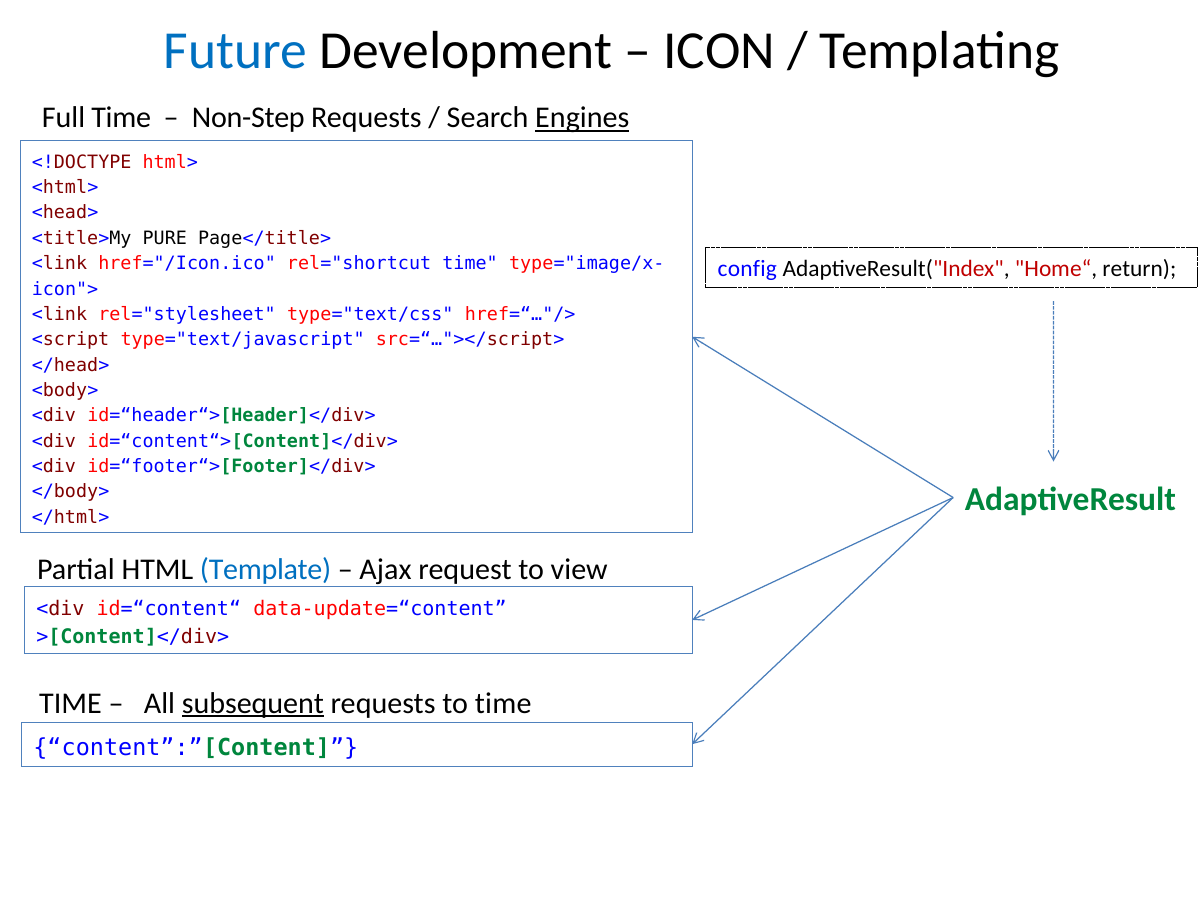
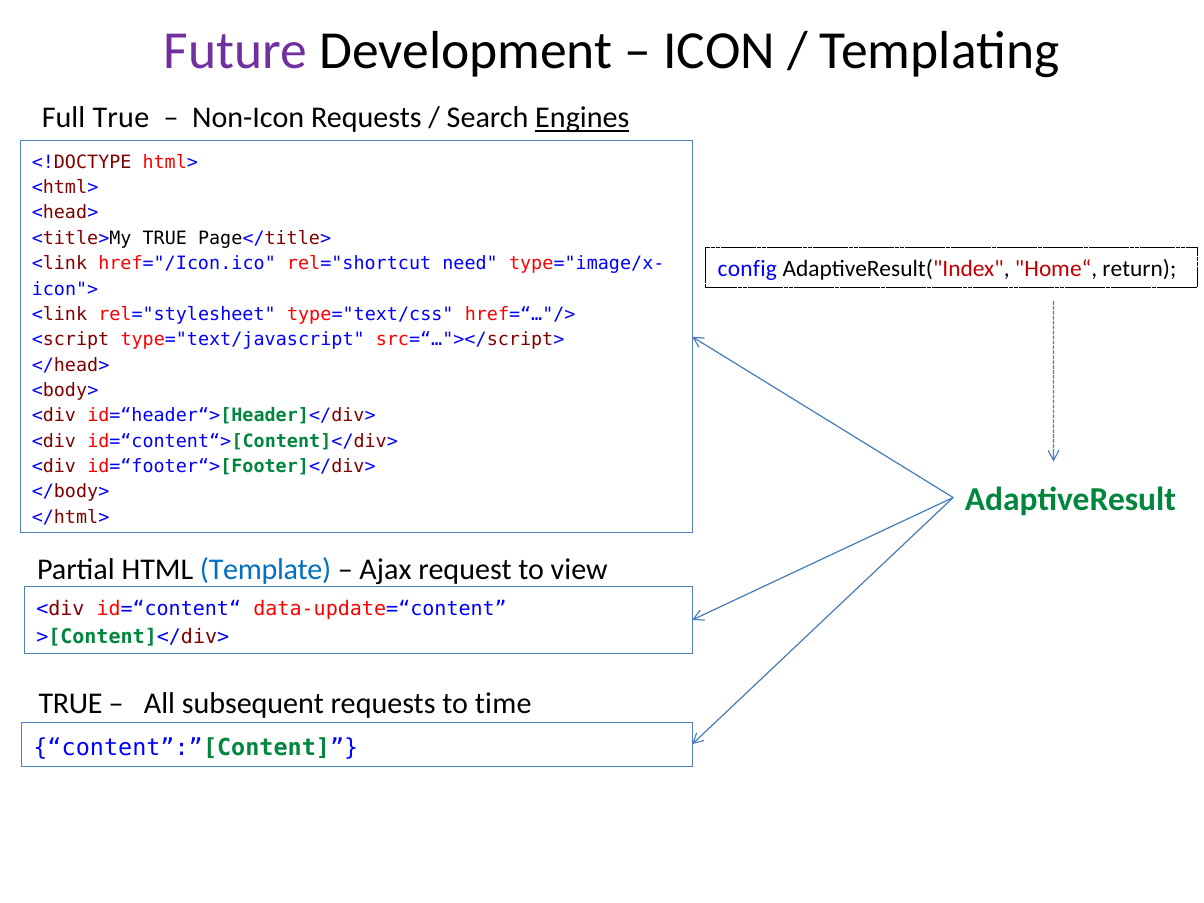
Future colour: blue -> purple
Full Time: Time -> True
Non-Step: Non-Step -> Non-Icon
<title>My PURE: PURE -> TRUE
rel="shortcut time: time -> need
TIME at (70, 703): TIME -> TRUE
subsequent underline: present -> none
